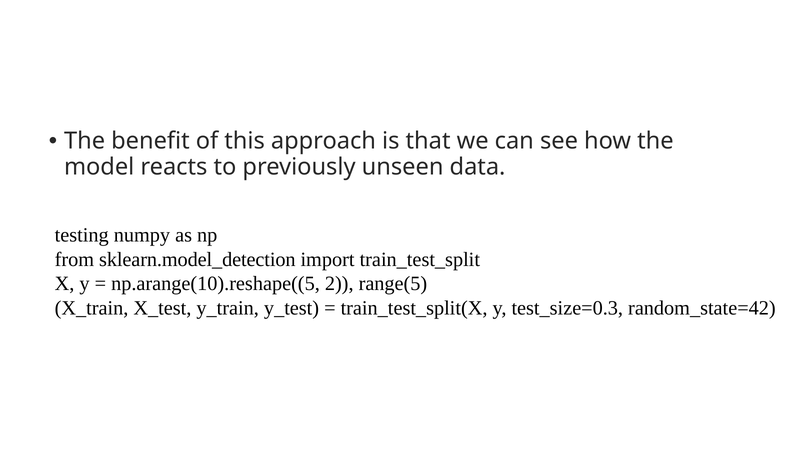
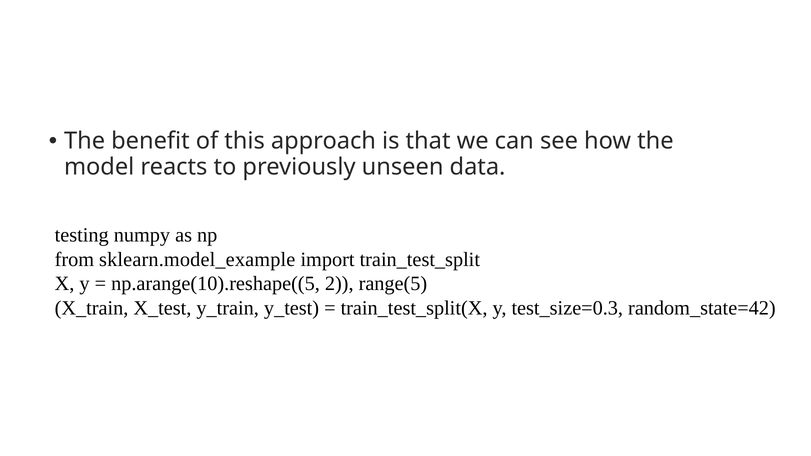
sklearn.model_detection: sklearn.model_detection -> sklearn.model_example
